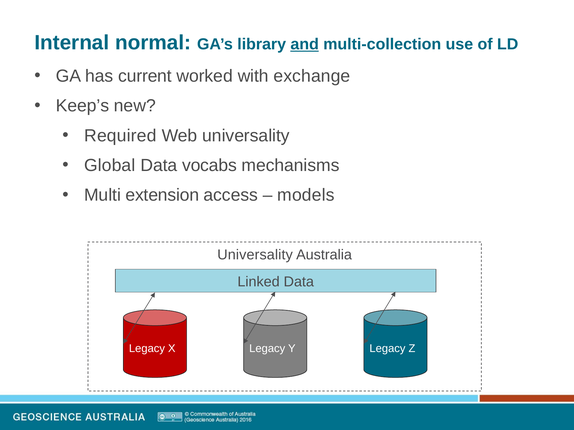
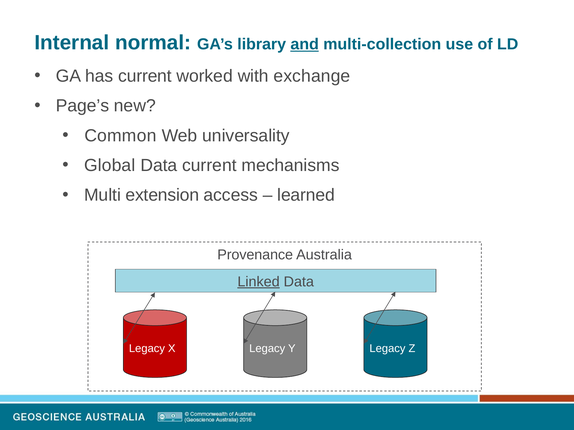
Keep’s: Keep’s -> Page’s
Required: Required -> Common
Data vocabs: vocabs -> current
models: models -> learned
Universality at (255, 255): Universality -> Provenance
Linked underline: none -> present
